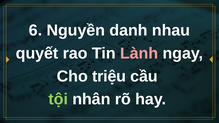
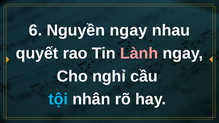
Nguyền danh: danh -> ngay
triệu: triệu -> nghỉ
tội colour: light green -> light blue
